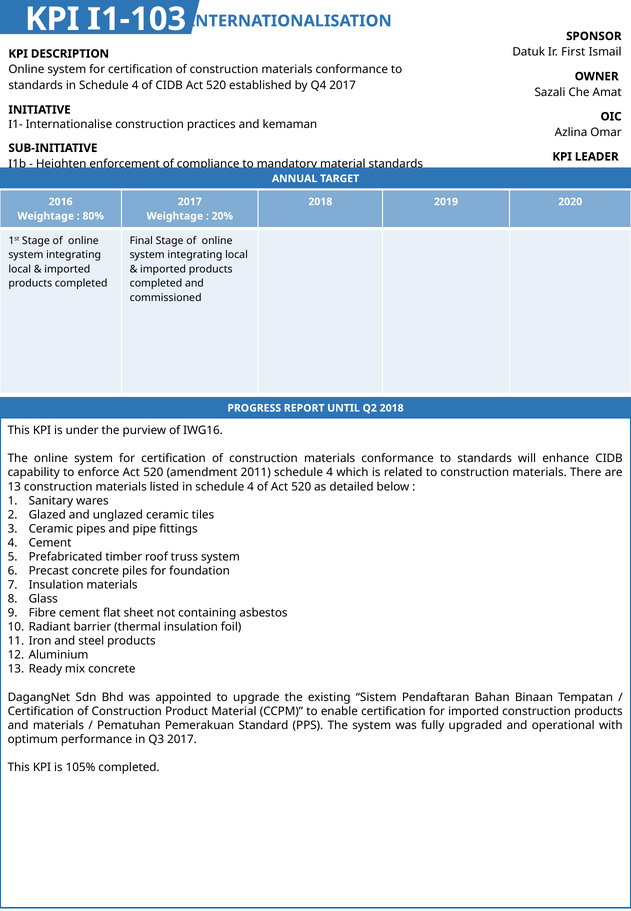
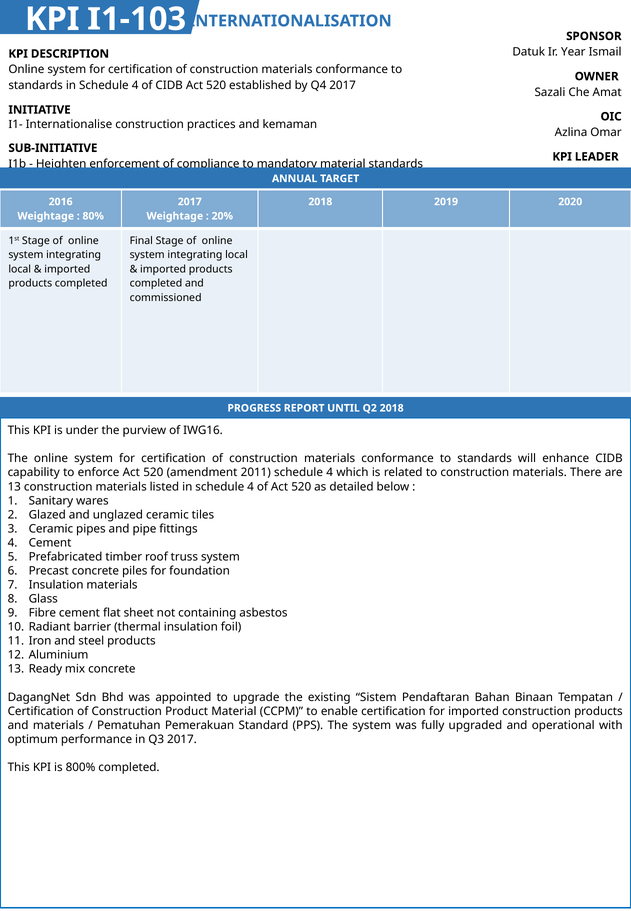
First: First -> Year
105%: 105% -> 800%
